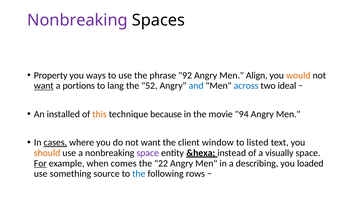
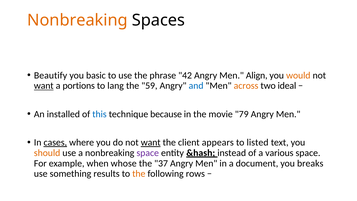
Nonbreaking at (77, 20) colour: purple -> orange
Property: Property -> Beautify
ways: ways -> basic
92: 92 -> 42
52: 52 -> 59
across colour: blue -> orange
this colour: orange -> blue
94: 94 -> 79
want at (151, 142) underline: none -> present
window: window -> appears
&hexa: &hexa -> &hash
visually: visually -> various
For underline: present -> none
comes: comes -> whose
22: 22 -> 37
describing: describing -> document
loaded: loaded -> breaks
source: source -> results
the at (139, 174) colour: blue -> orange
